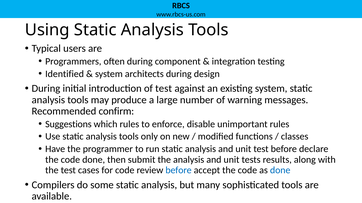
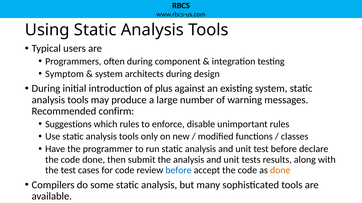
Identified: Identified -> Symptom
of test: test -> plus
done at (280, 171) colour: blue -> orange
